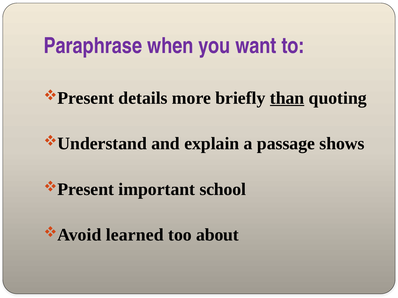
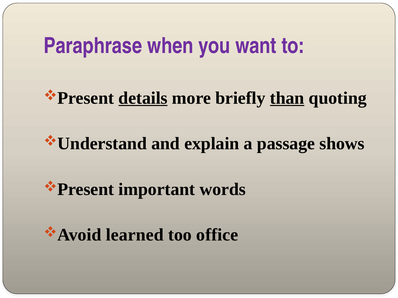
details underline: none -> present
school: school -> words
about: about -> office
